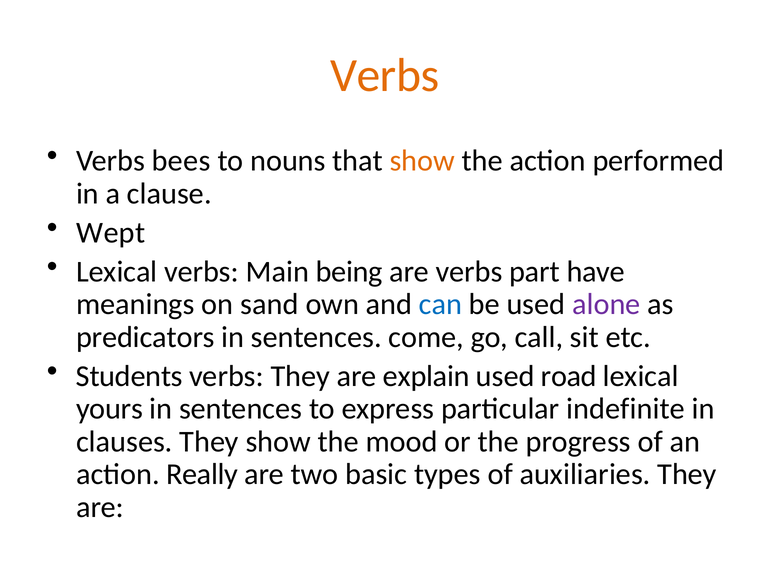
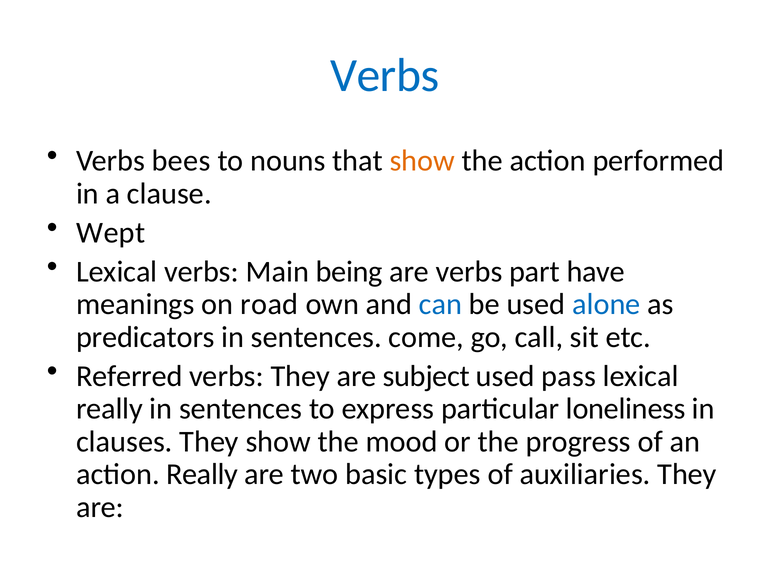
Verbs at (385, 76) colour: orange -> blue
sand: sand -> road
alone colour: purple -> blue
Students: Students -> Referred
explain: explain -> subject
road: road -> pass
yours at (109, 409): yours -> really
indefinite: indefinite -> loneliness
